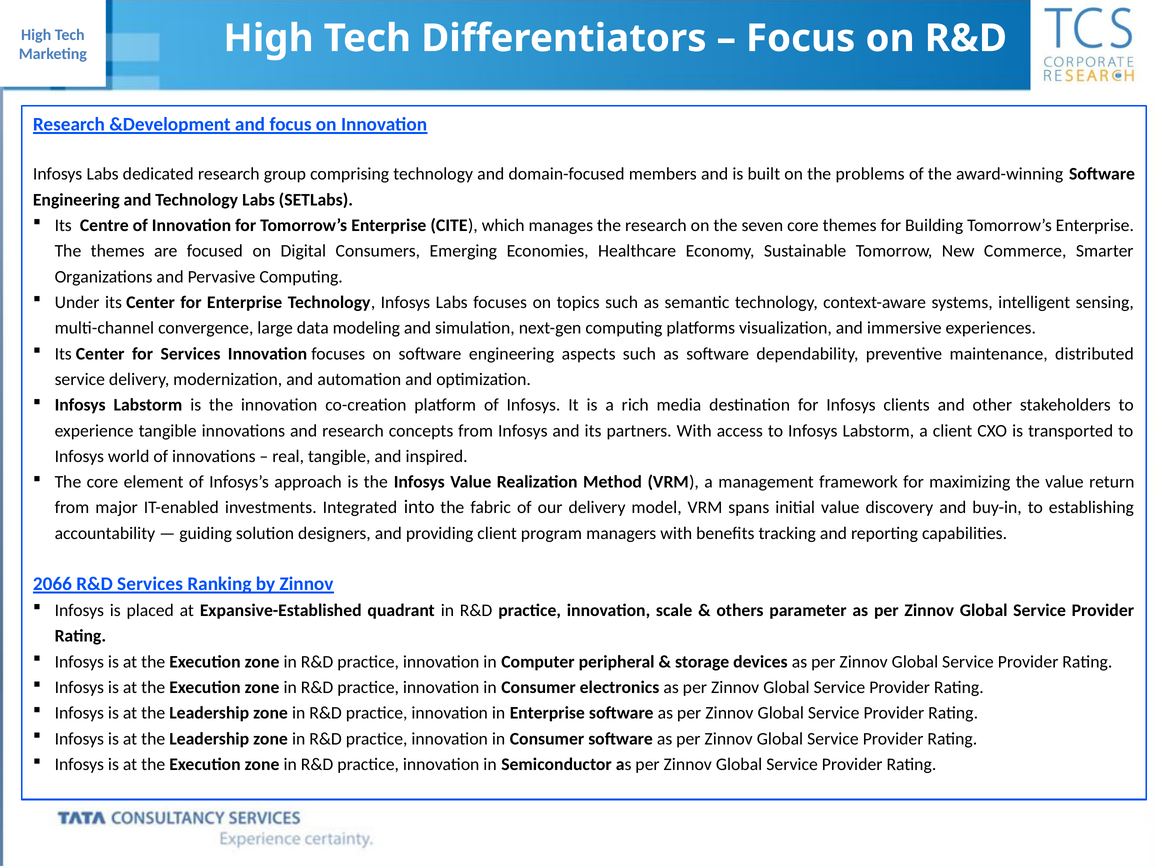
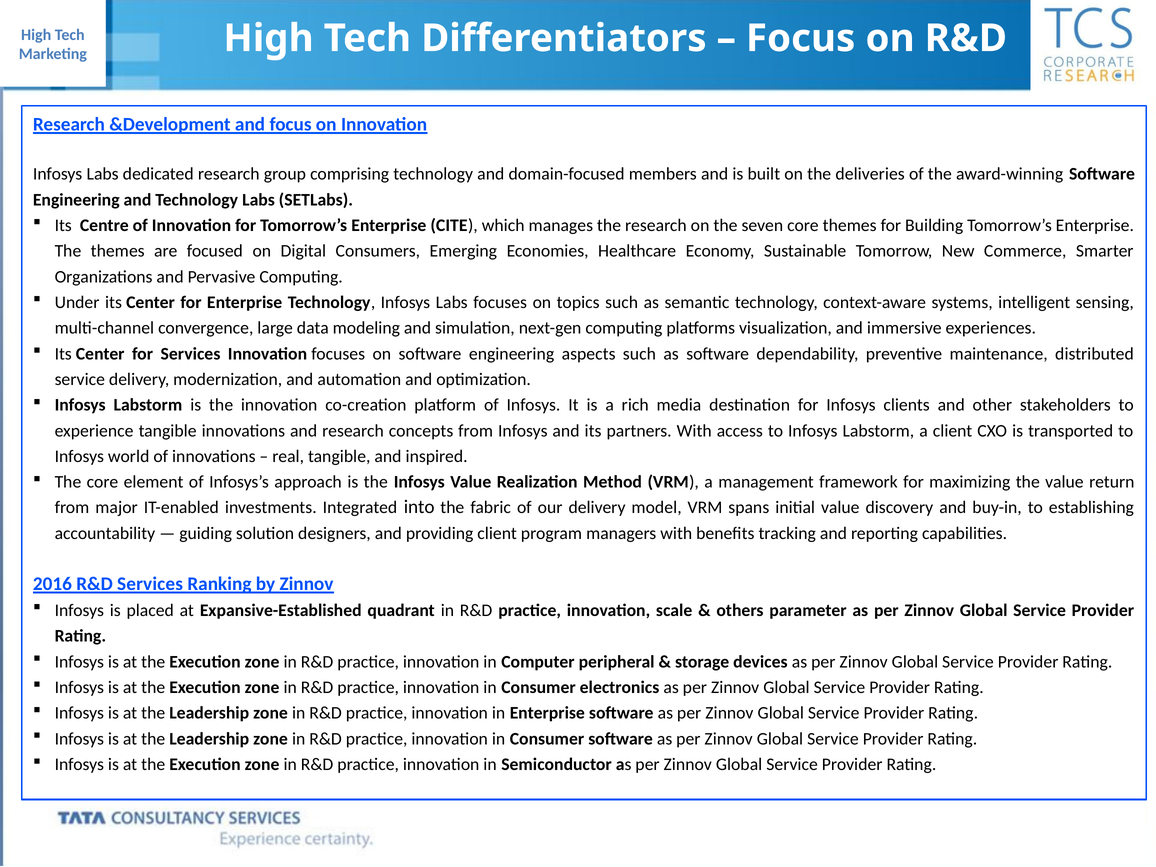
problems: problems -> deliveries
2066: 2066 -> 2016
